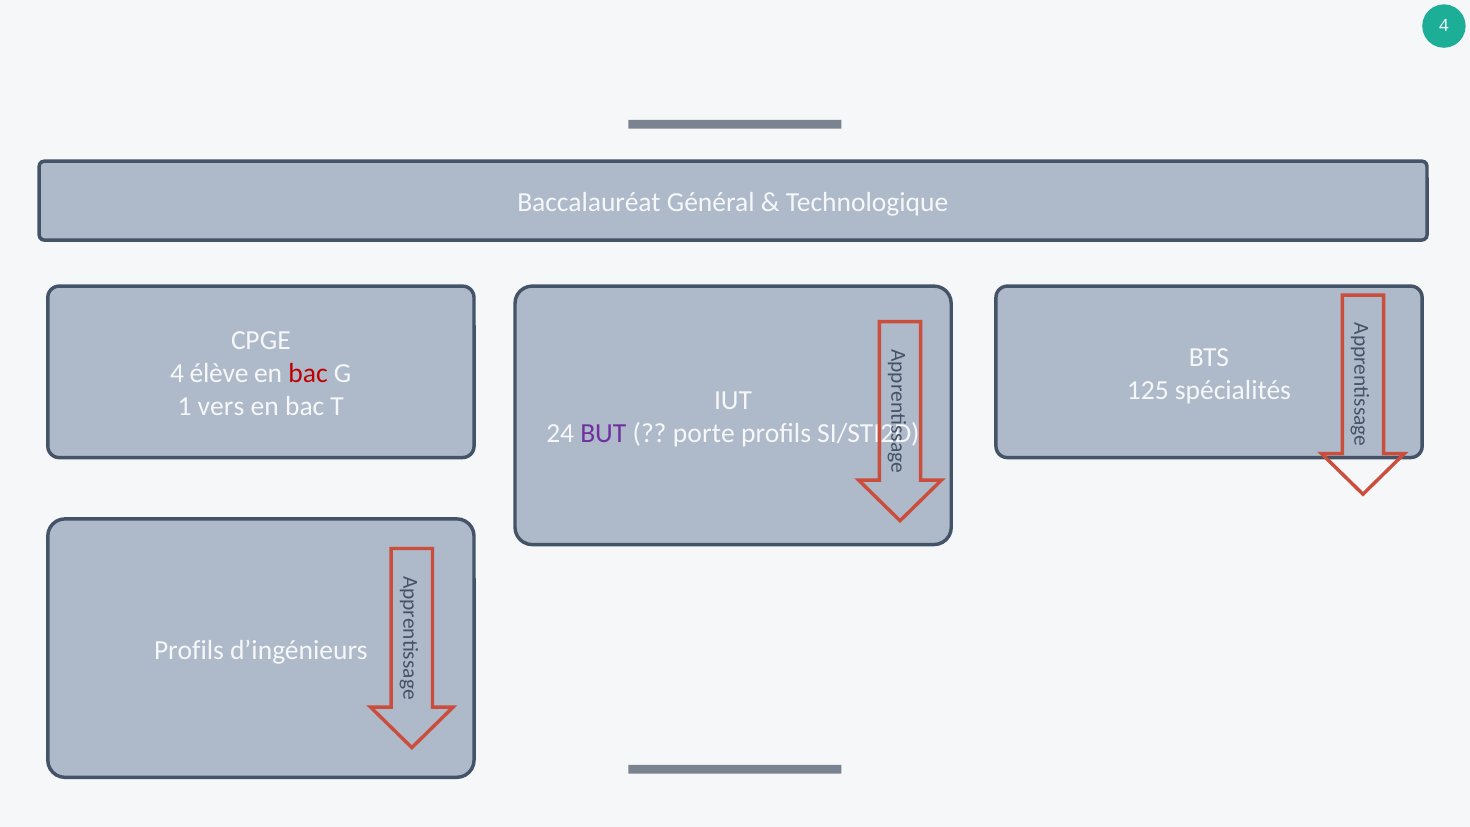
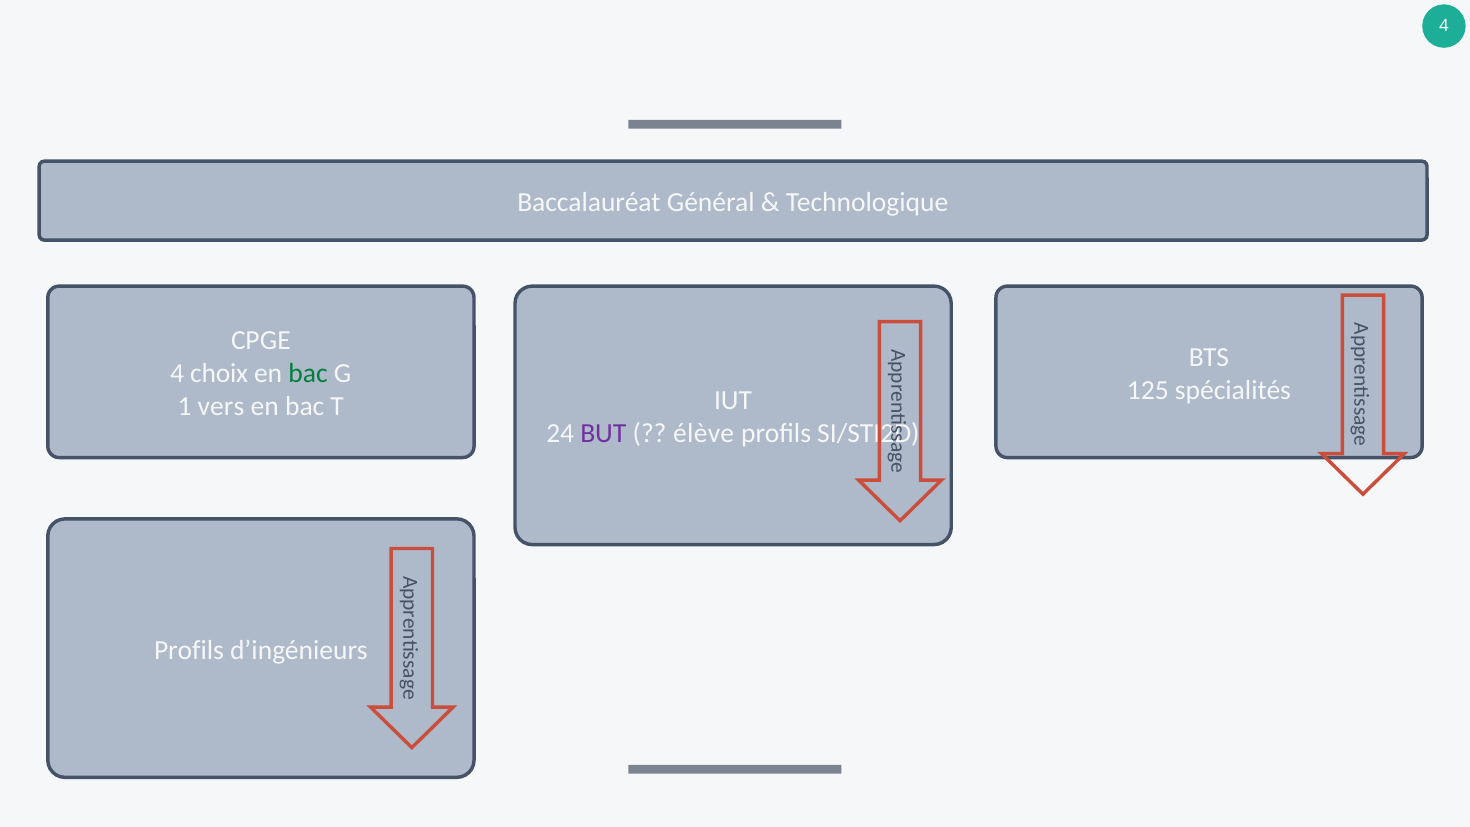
élève: élève -> choix
bac at (308, 374) colour: red -> green
porte: porte -> élève
